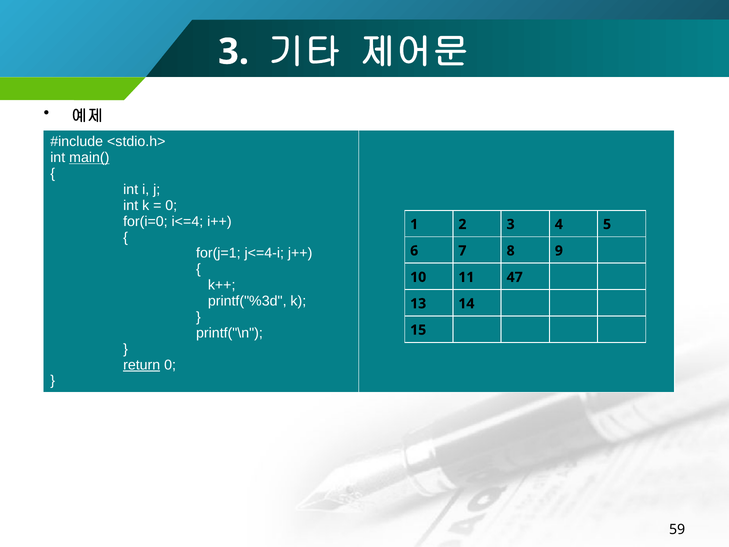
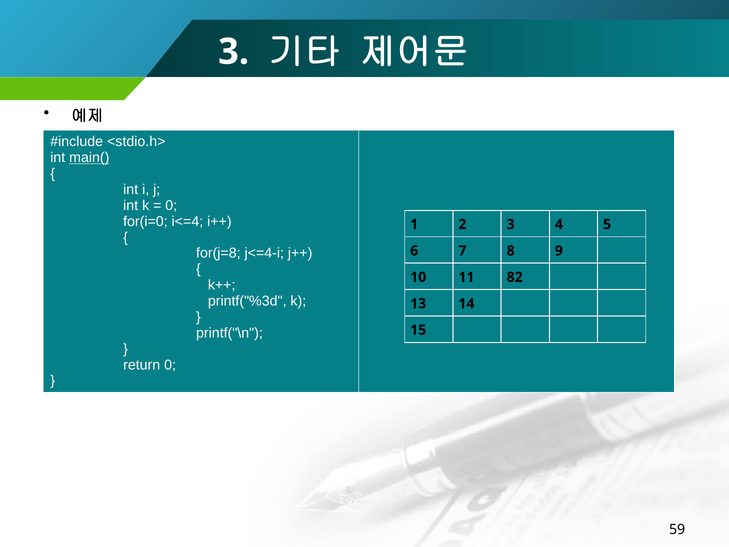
for(j=1: for(j=1 -> for(j=8
47: 47 -> 82
return underline: present -> none
